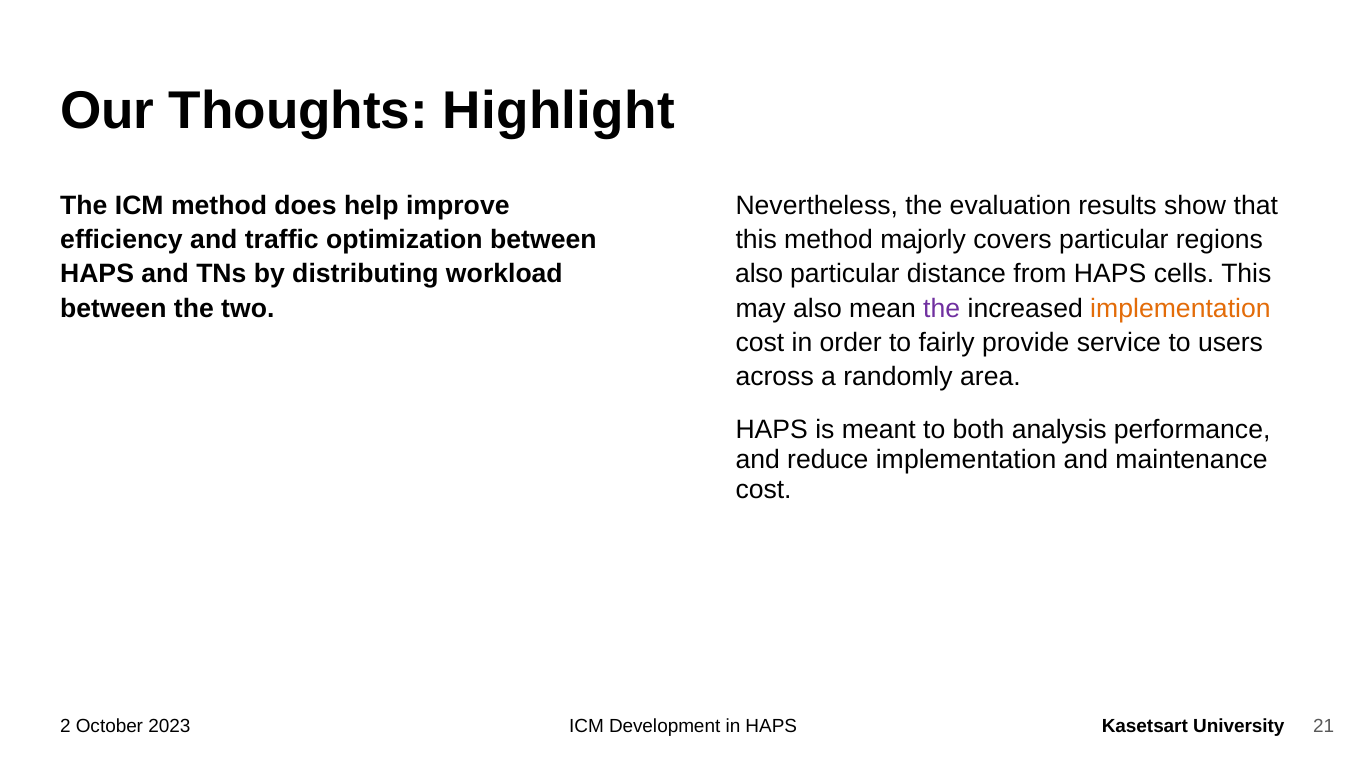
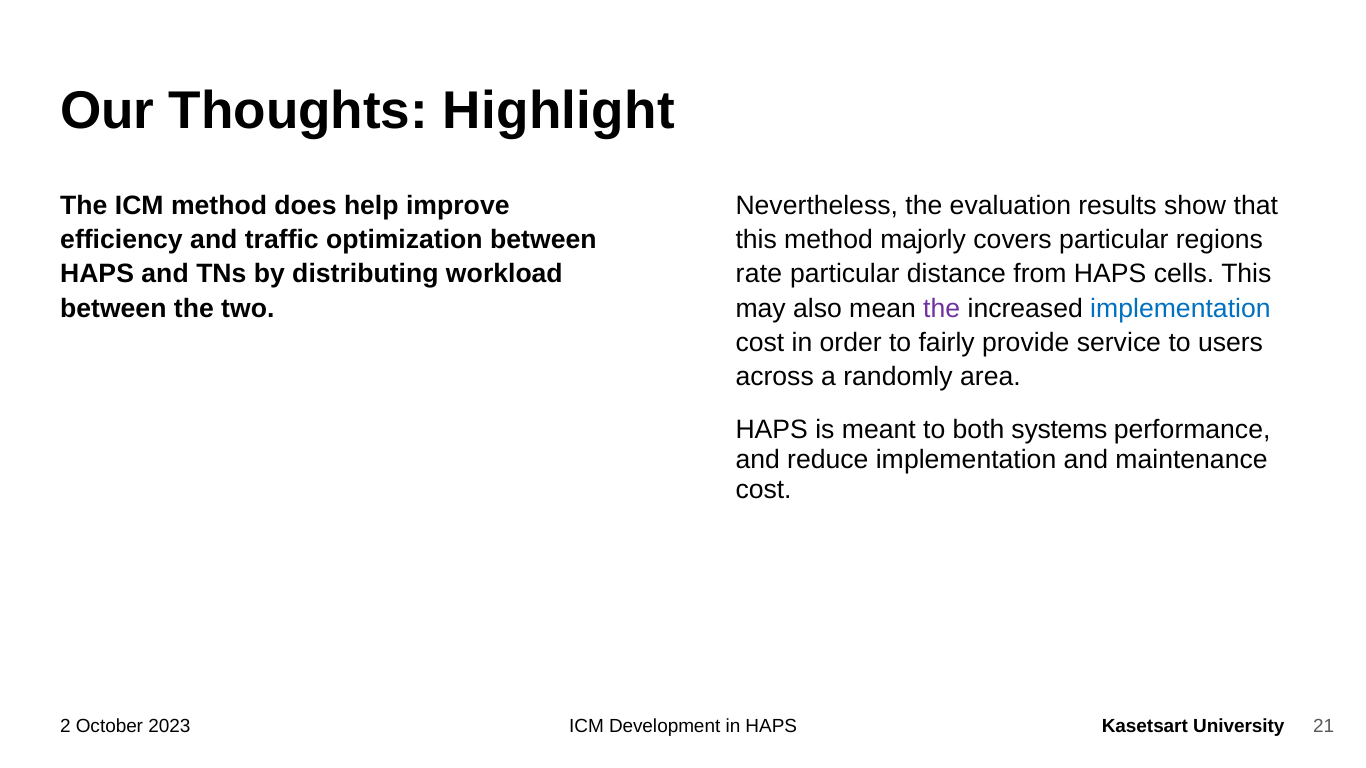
also at (759, 274): also -> rate
implementation at (1180, 309) colour: orange -> blue
analysis: analysis -> systems
